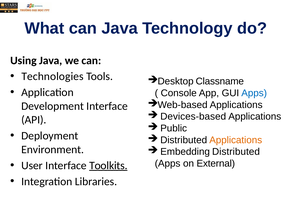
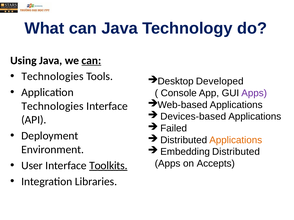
can at (91, 61) underline: none -> present
Classname: Classname -> Developed
Apps at (254, 93) colour: blue -> purple
Development at (53, 106): Development -> Technologies
Public: Public -> Failed
External: External -> Accepts
